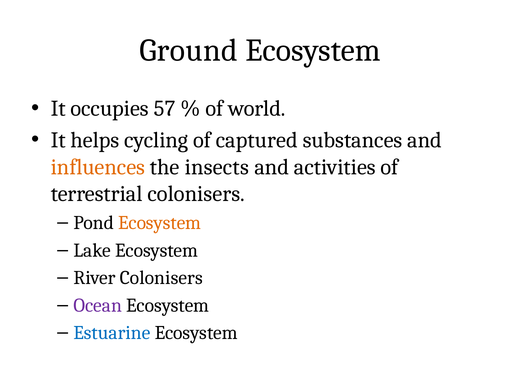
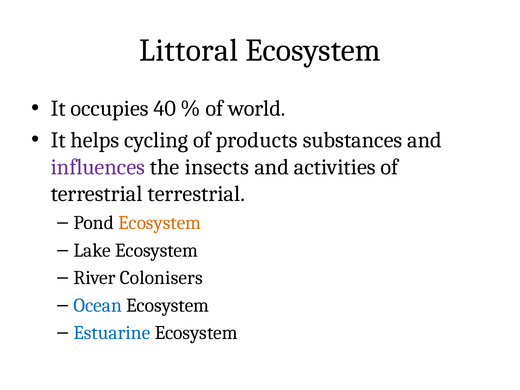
Ground: Ground -> Littoral
57: 57 -> 40
captured: captured -> products
influences colour: orange -> purple
terrestrial colonisers: colonisers -> terrestrial
Ocean colour: purple -> blue
